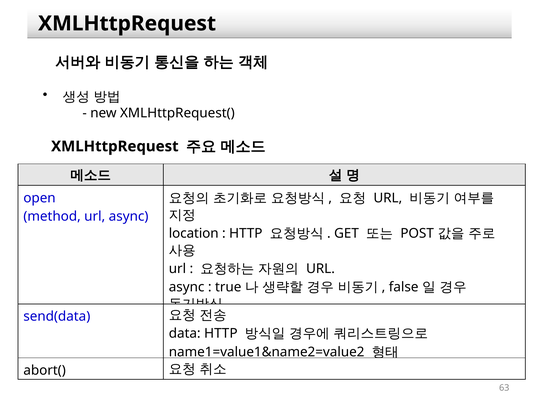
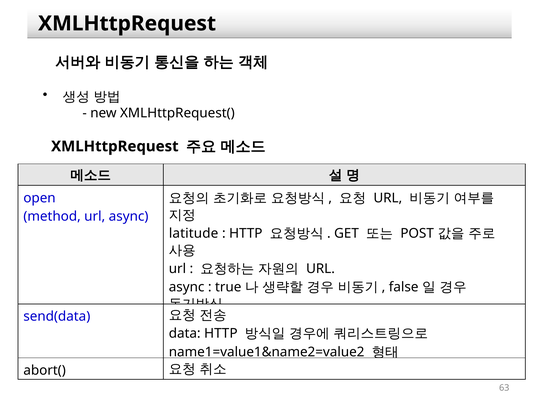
location: location -> latitude
